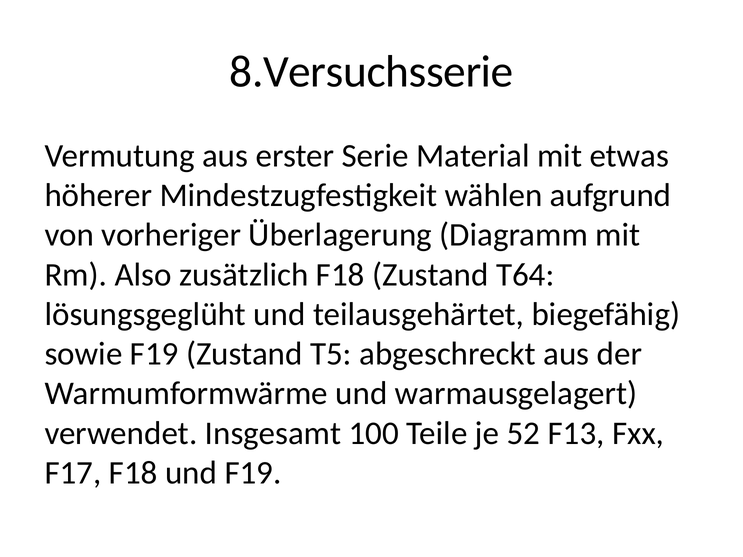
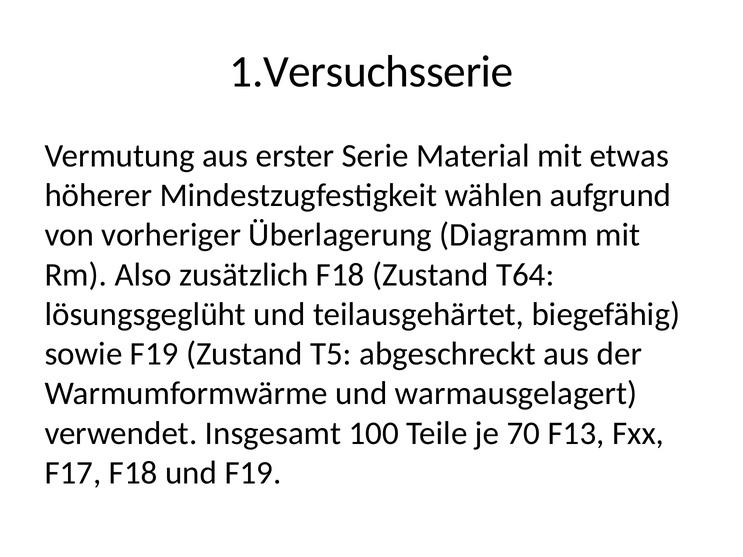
8.Versuchsserie: 8.Versuchsserie -> 1.Versuchsserie
52: 52 -> 70
